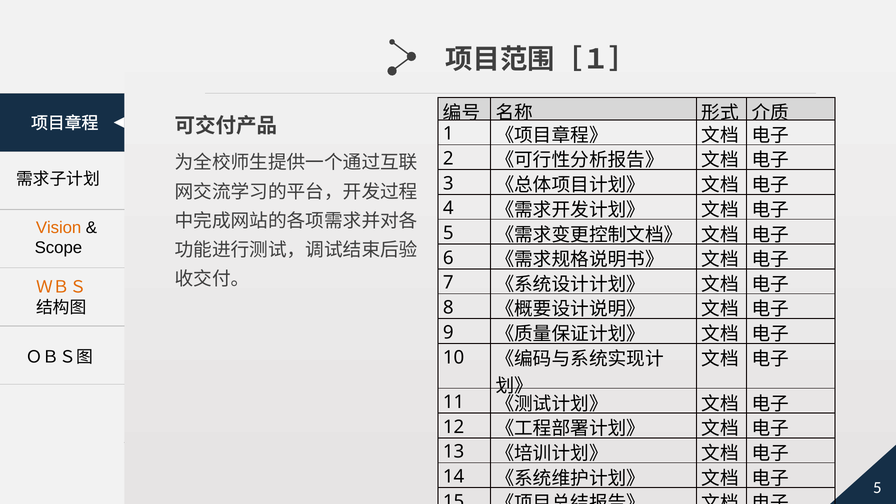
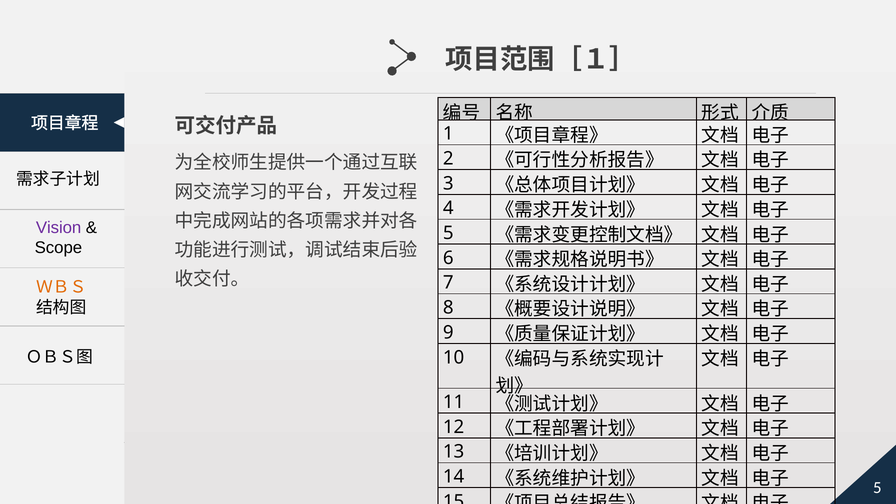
Vision colour: orange -> purple
